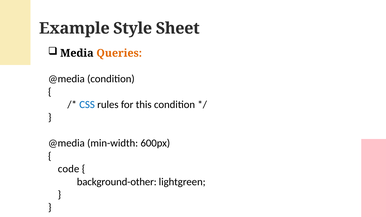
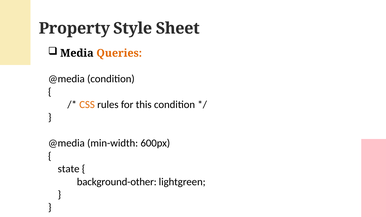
Example: Example -> Property
CSS colour: blue -> orange
code: code -> state
